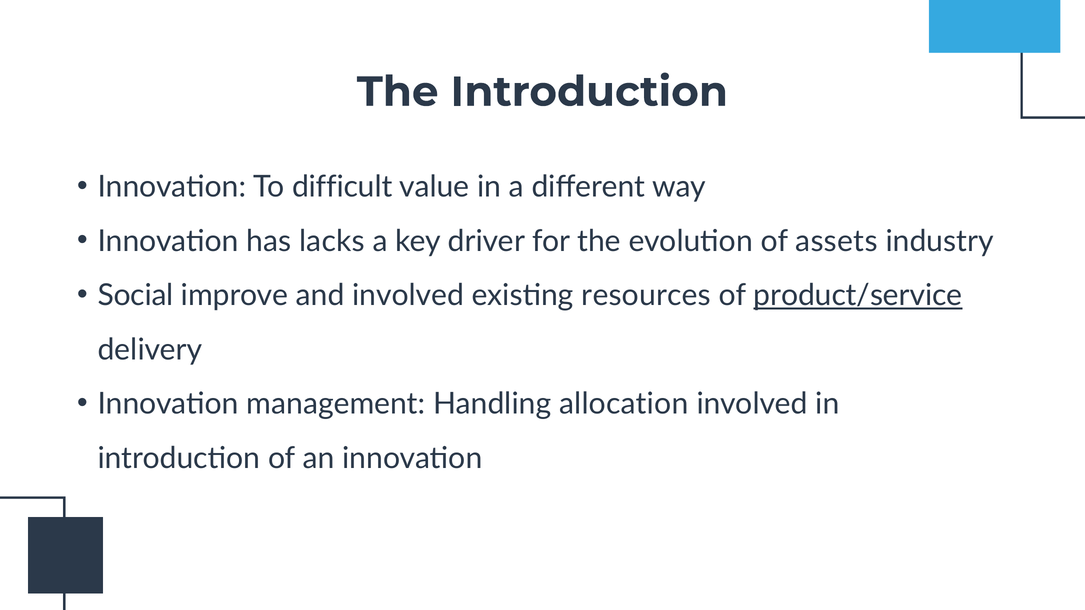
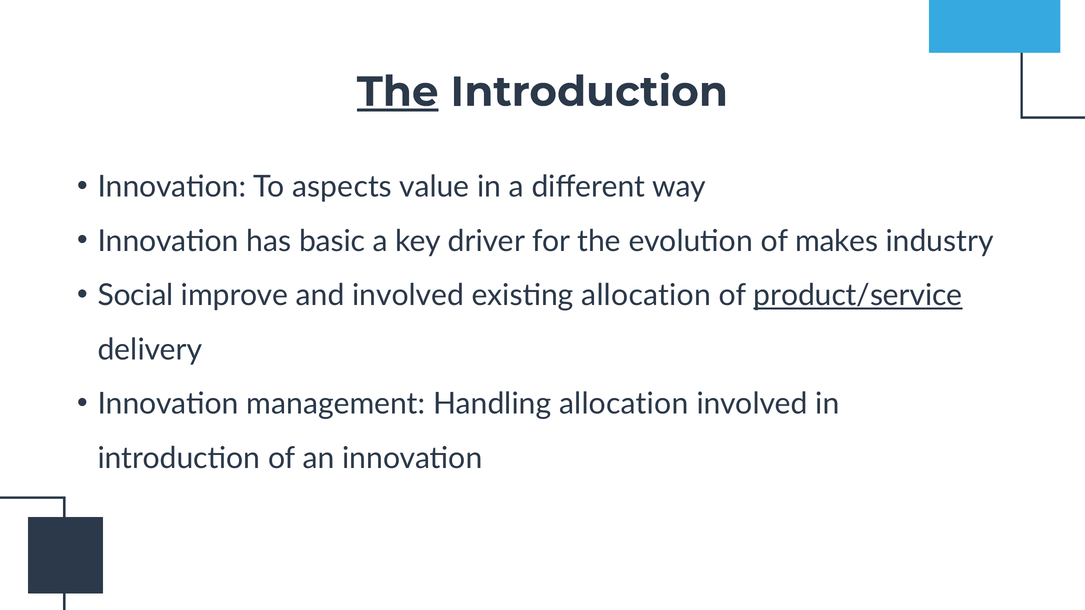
The at (398, 92) underline: none -> present
difficult: difficult -> aspects
lacks: lacks -> basic
assets: assets -> makes
existing resources: resources -> allocation
